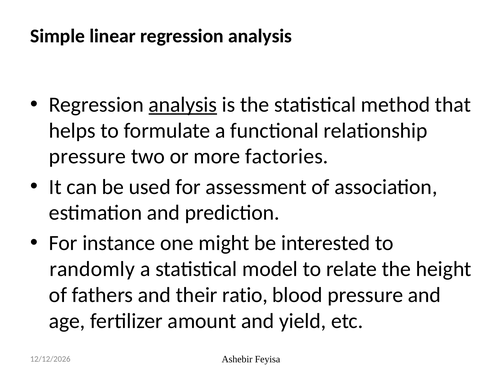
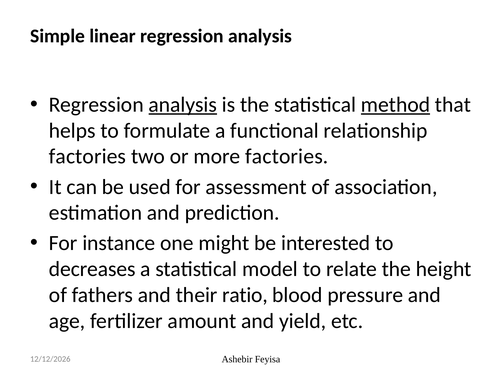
method underline: none -> present
pressure at (88, 157): pressure -> factories
randomly: randomly -> decreases
